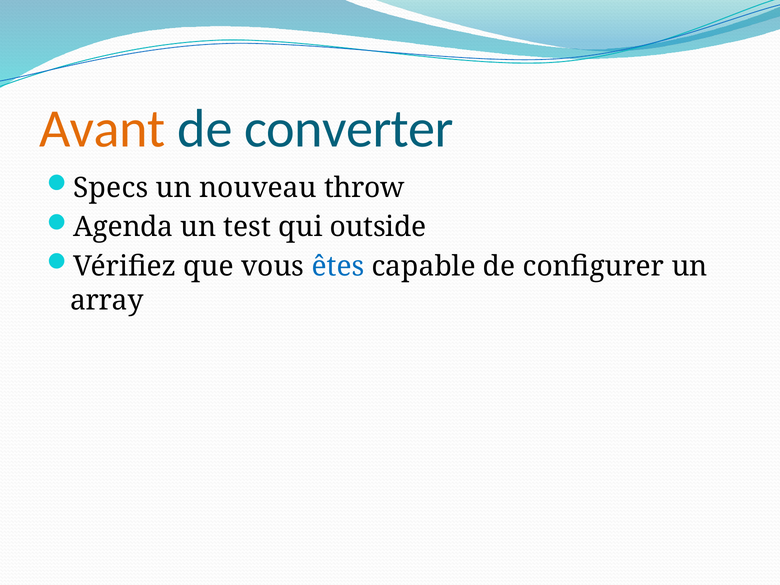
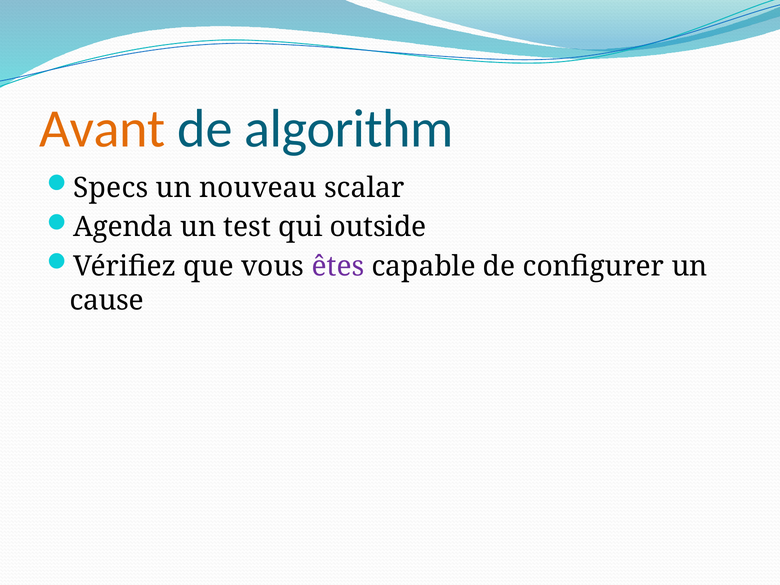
converter: converter -> algorithm
throw: throw -> scalar
êtes colour: blue -> purple
array: array -> cause
